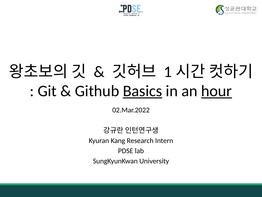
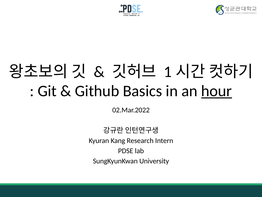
Basics underline: present -> none
